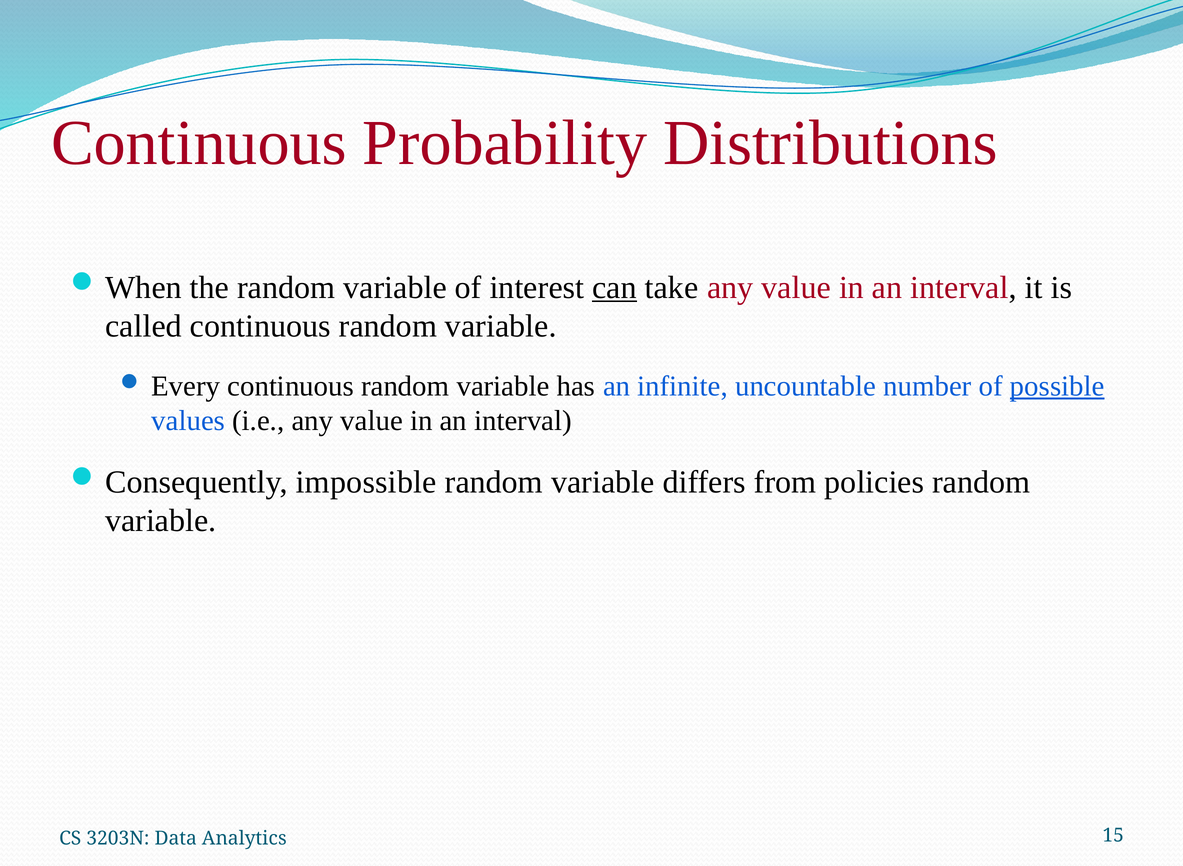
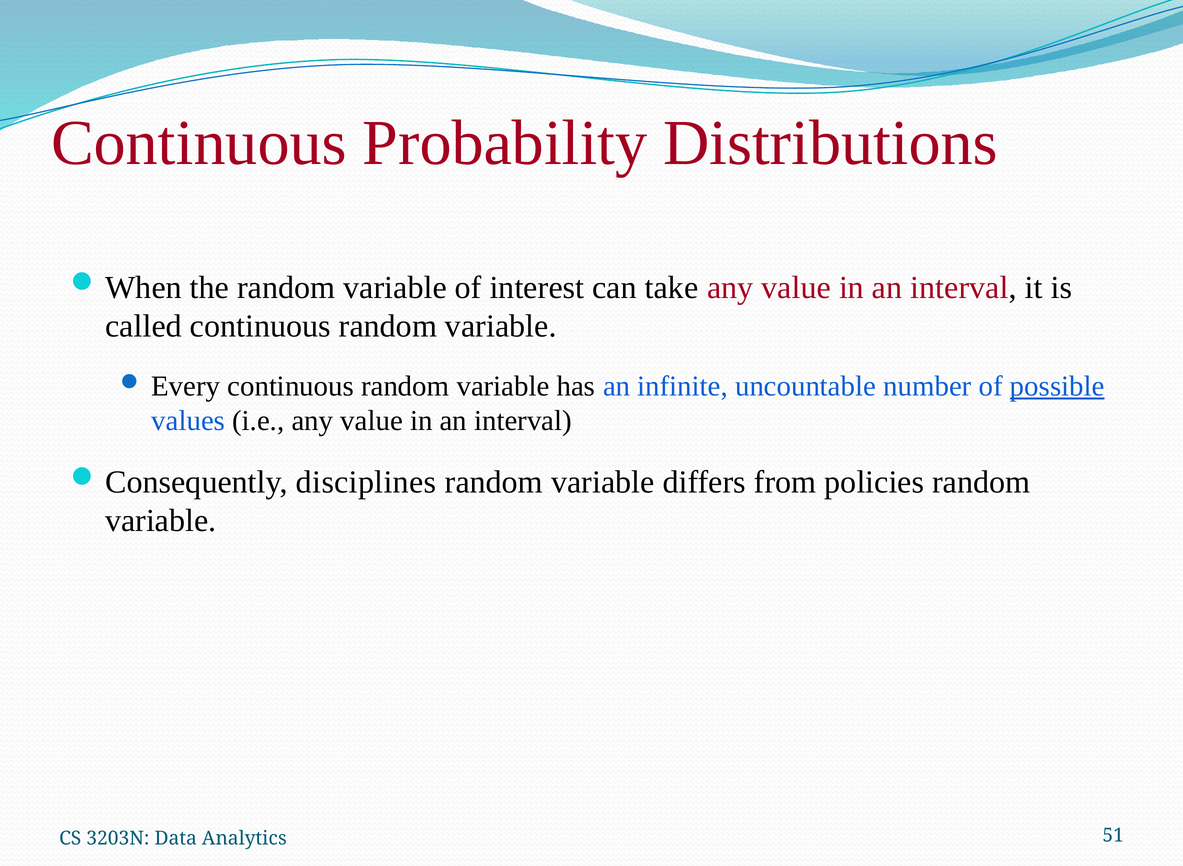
can underline: present -> none
impossible: impossible -> disciplines
15: 15 -> 51
